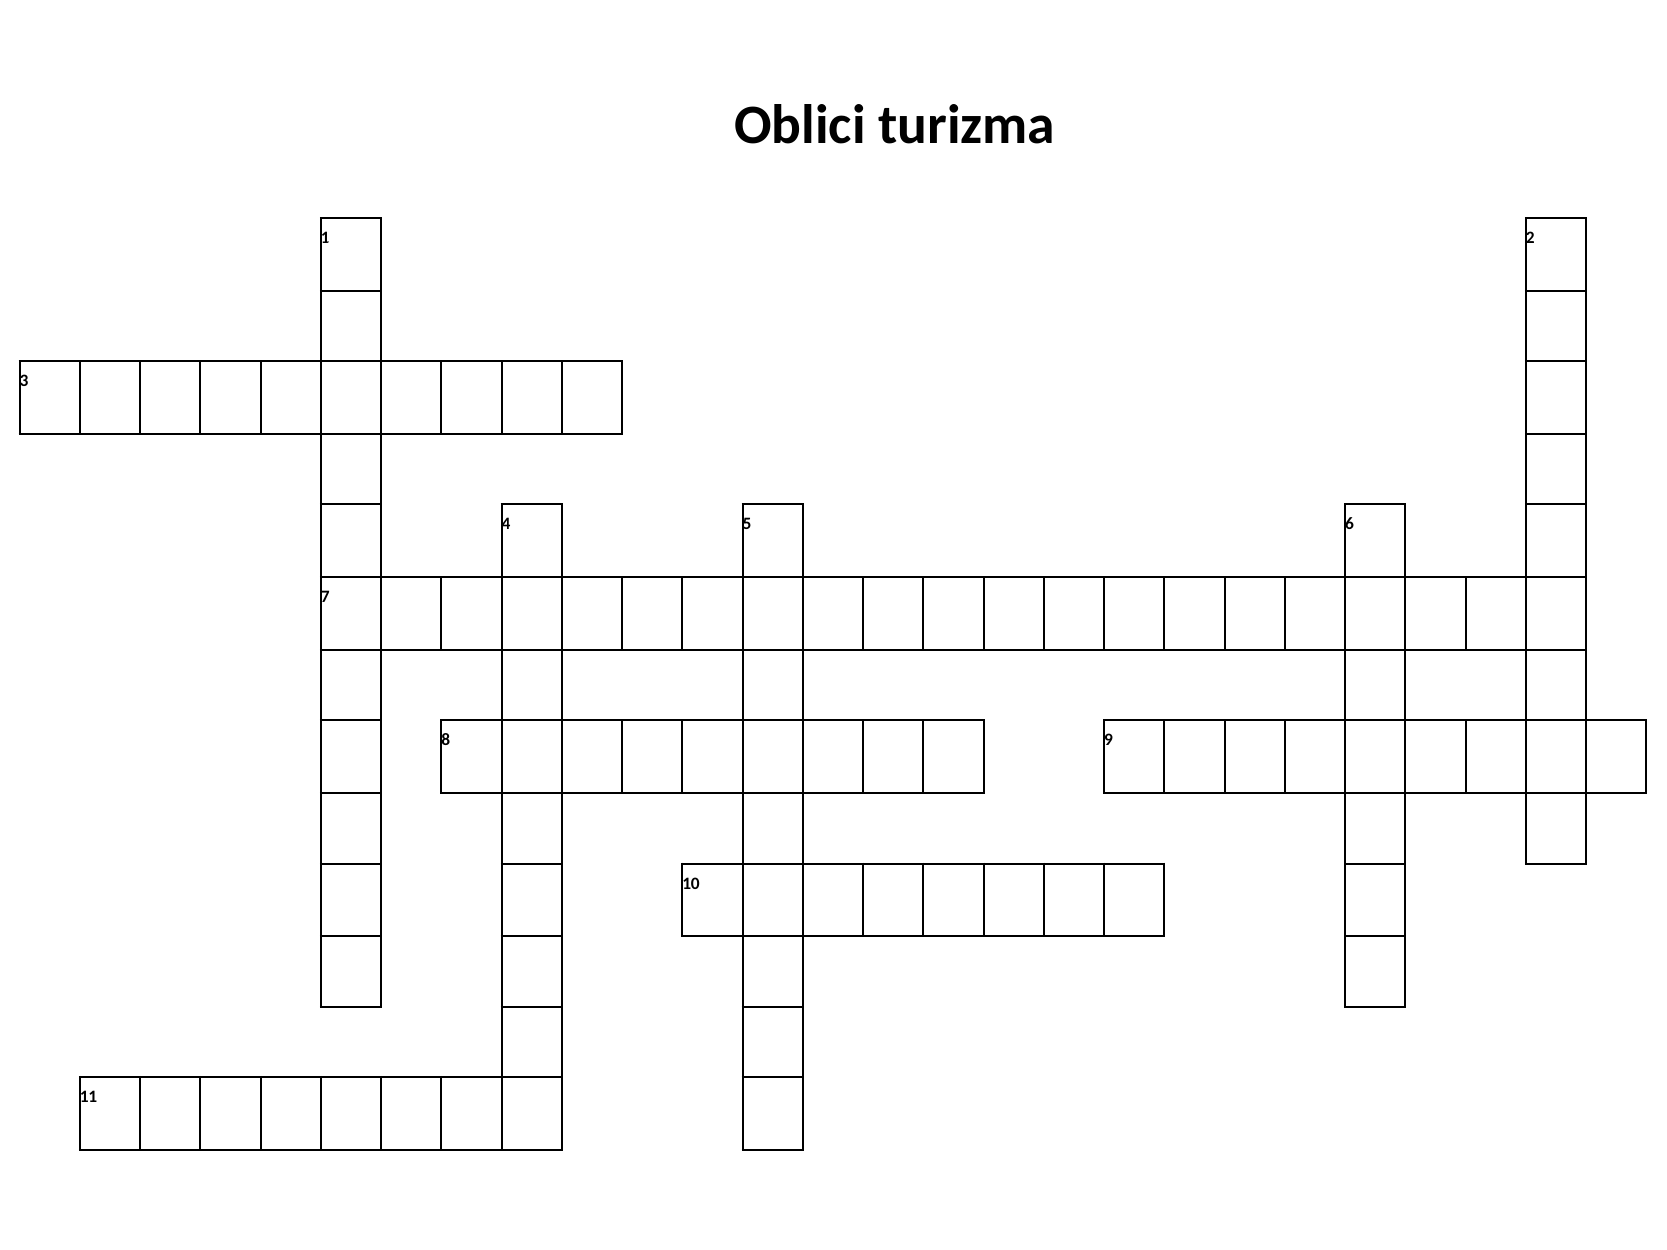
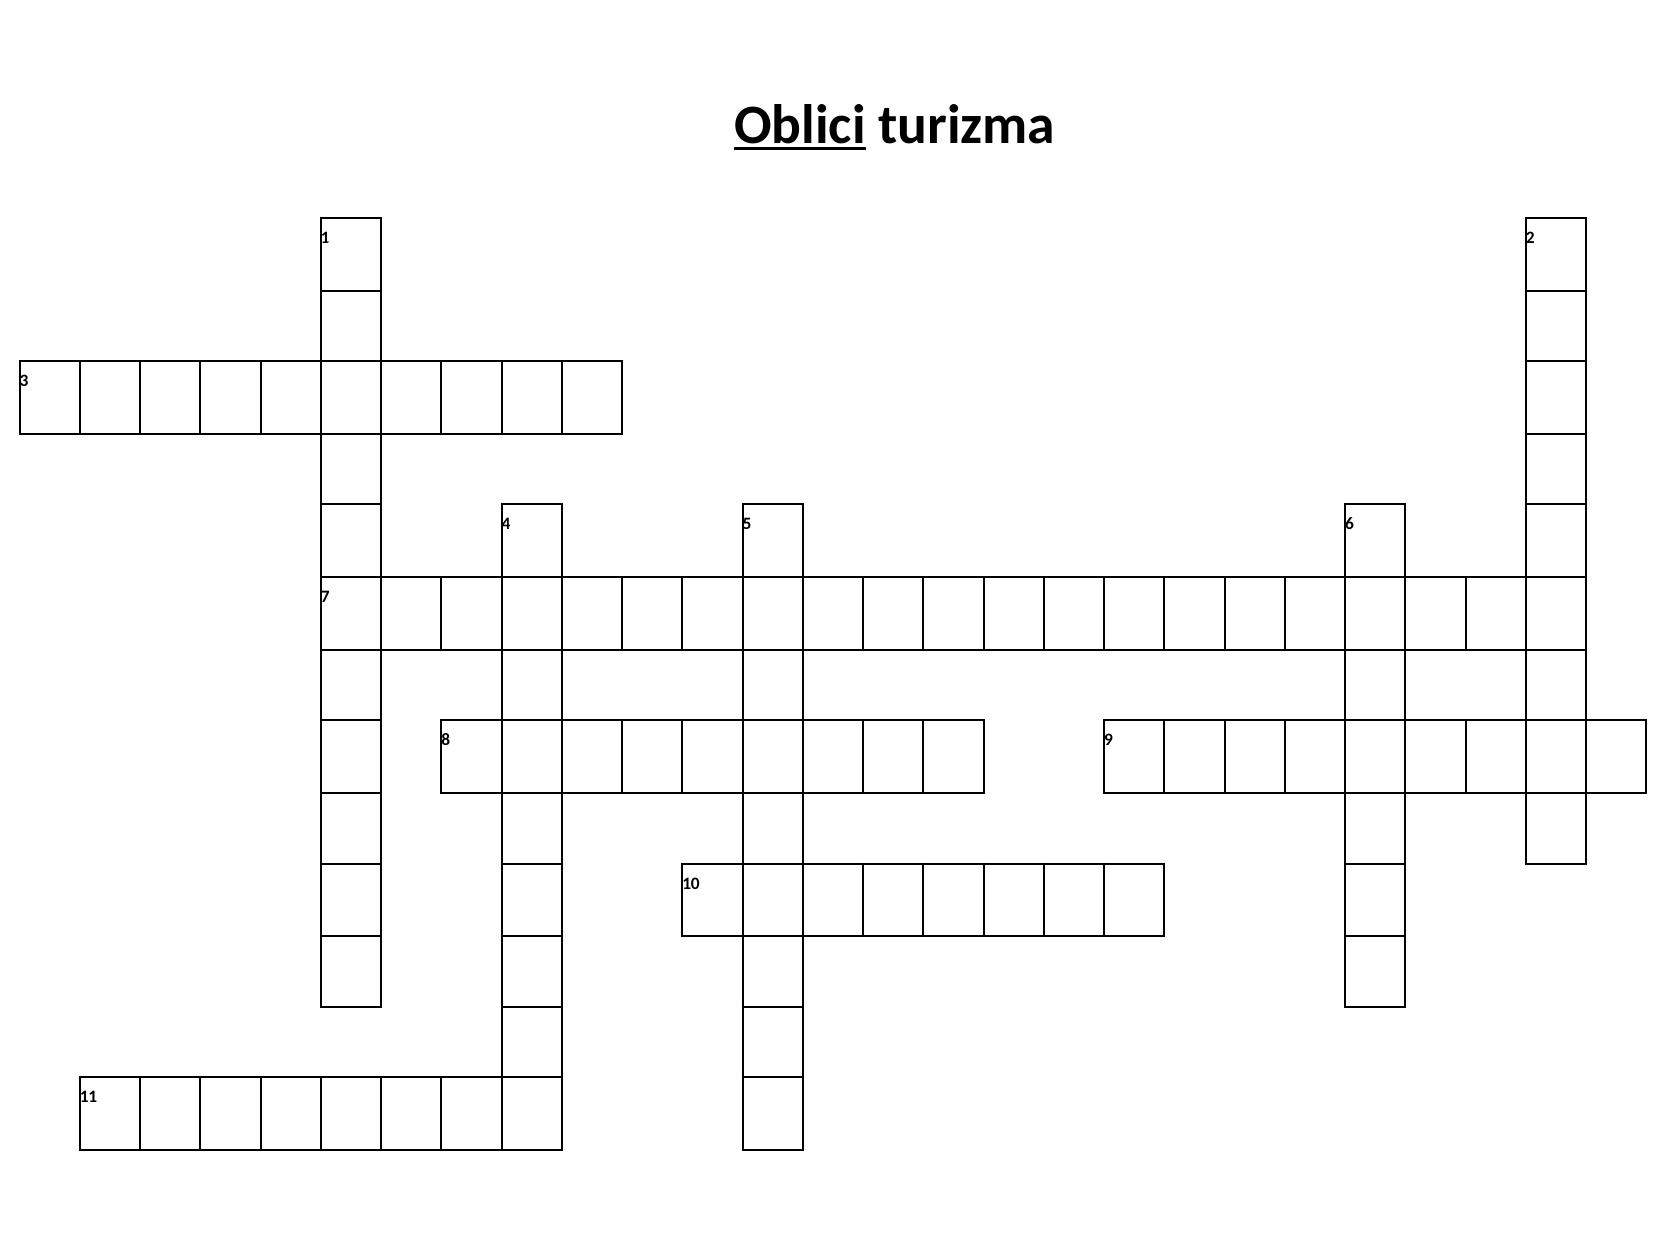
Oblici underline: none -> present
